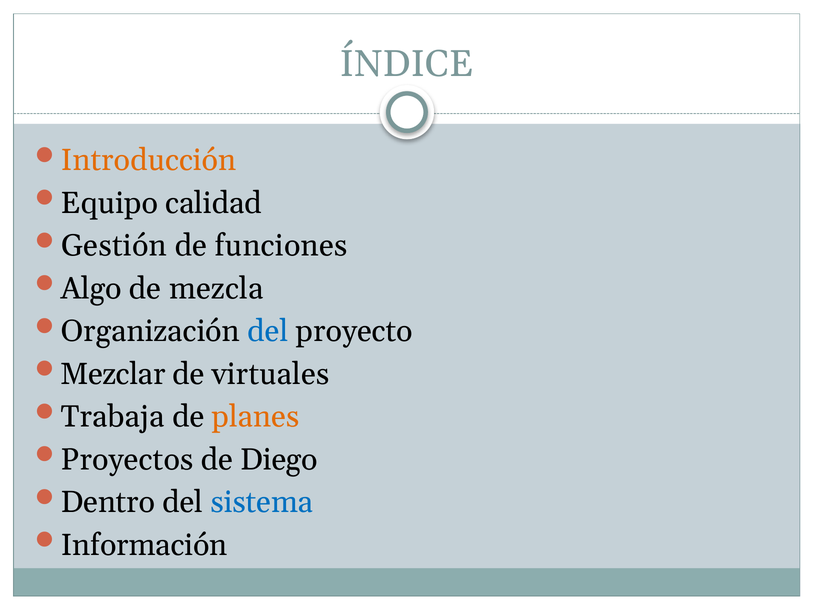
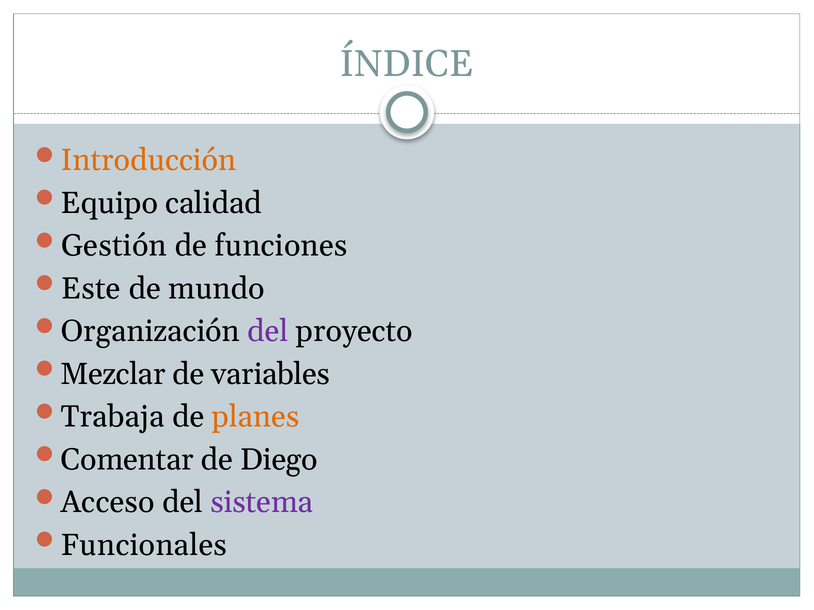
Algo: Algo -> Este
mezcla: mezcla -> mundo
del at (268, 332) colour: blue -> purple
virtuales: virtuales -> variables
Proyectos: Proyectos -> Comentar
Dentro: Dentro -> Acceso
sistema colour: blue -> purple
Información: Información -> Funcionales
